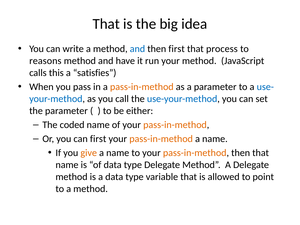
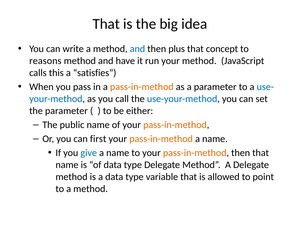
then first: first -> plus
process: process -> concept
coded: coded -> public
give colour: orange -> blue
